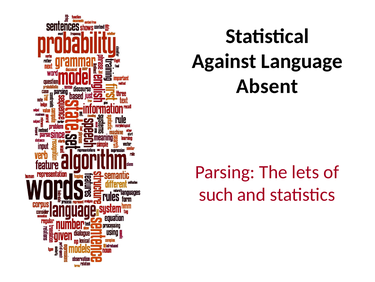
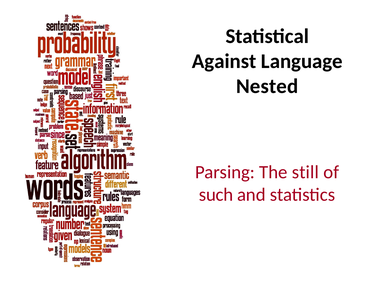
Absent: Absent -> Nested
lets: lets -> still
